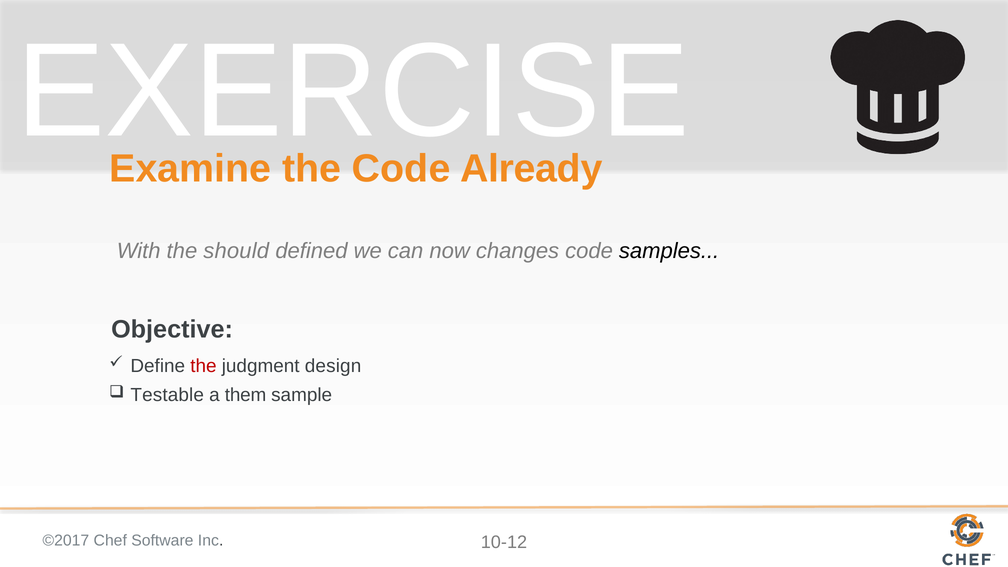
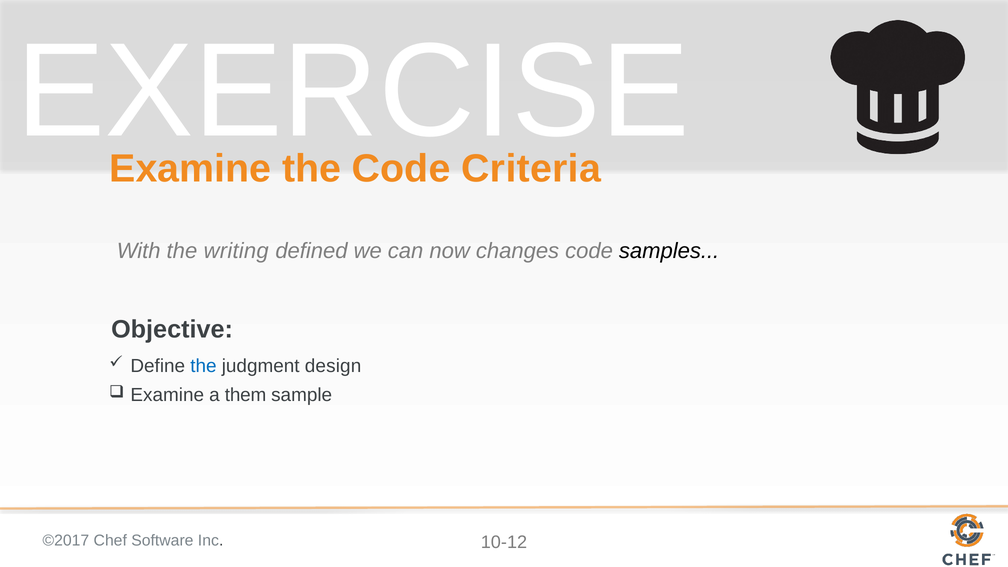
Already: Already -> Criteria
should: should -> writing
the at (203, 366) colour: red -> blue
Testable at (167, 395): Testable -> Examine
